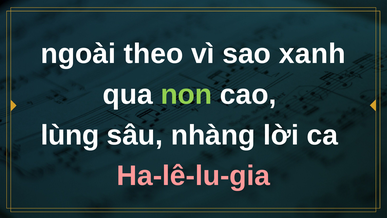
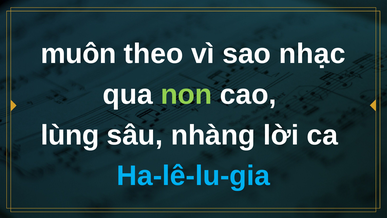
ngoài: ngoài -> muôn
xanh: xanh -> nhạc
Ha-lê-lu-gia colour: pink -> light blue
